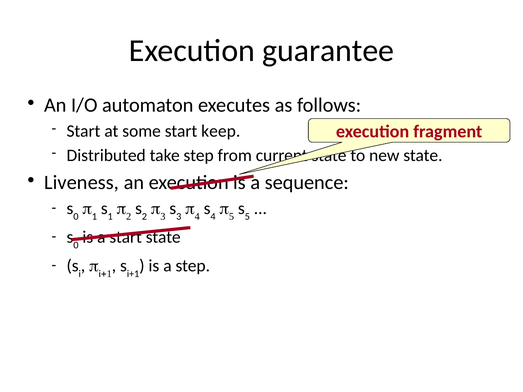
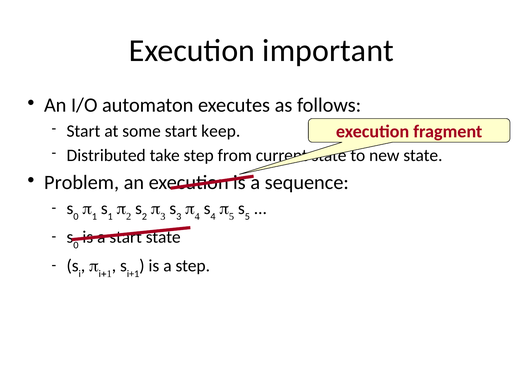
guarantee: guarantee -> important
Liveness: Liveness -> Problem
